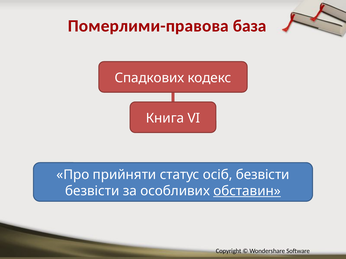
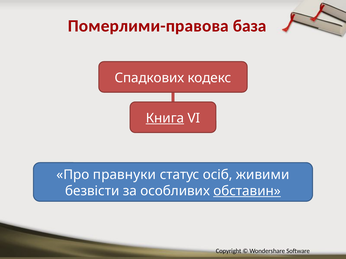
Книга underline: none -> present
прийняти: прийняти -> правнуки
осіб безвісти: безвісти -> живими
